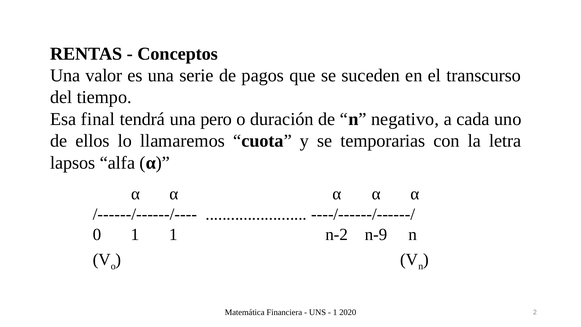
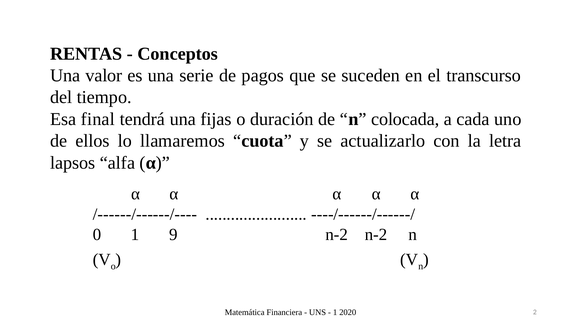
pero: pero -> fijas
negativo: negativo -> colocada
temporarias: temporarias -> actualizarlo
1 1: 1 -> 9
n-2 n-9: n-9 -> n-2
